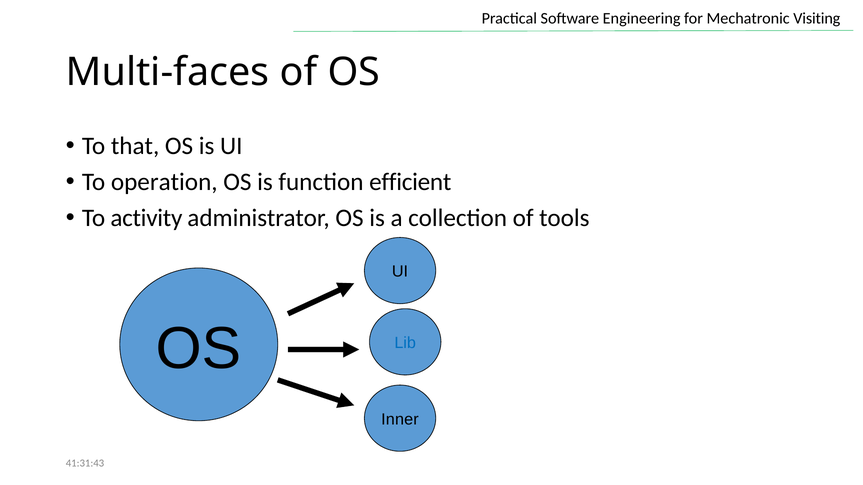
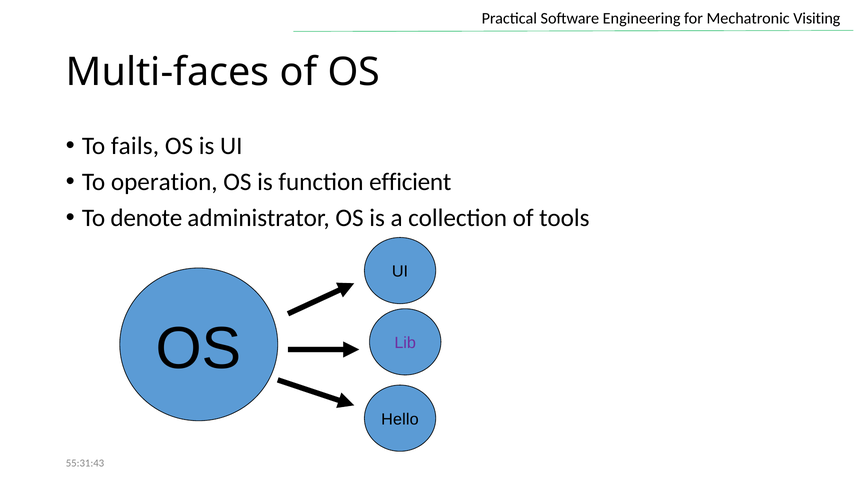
that: that -> fails
activity: activity -> denote
Lib colour: blue -> purple
Inner: Inner -> Hello
41:31:43: 41:31:43 -> 55:31:43
